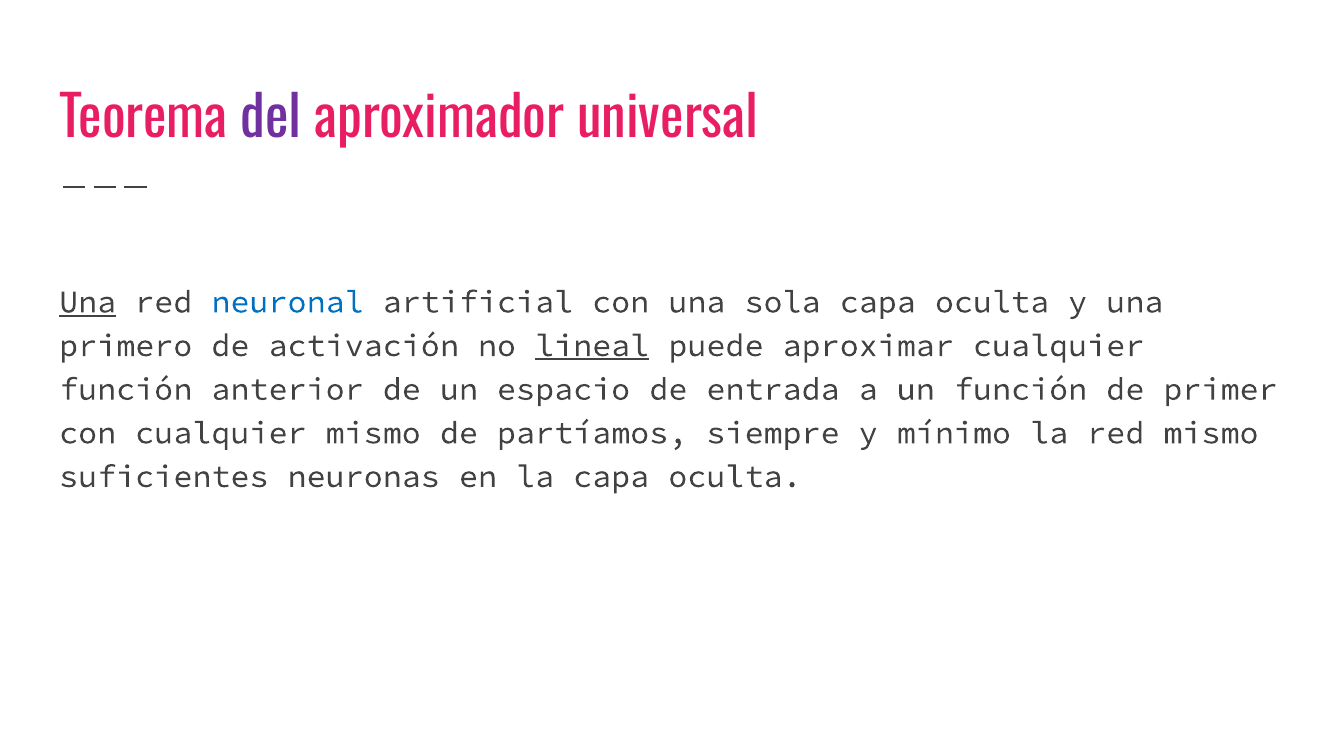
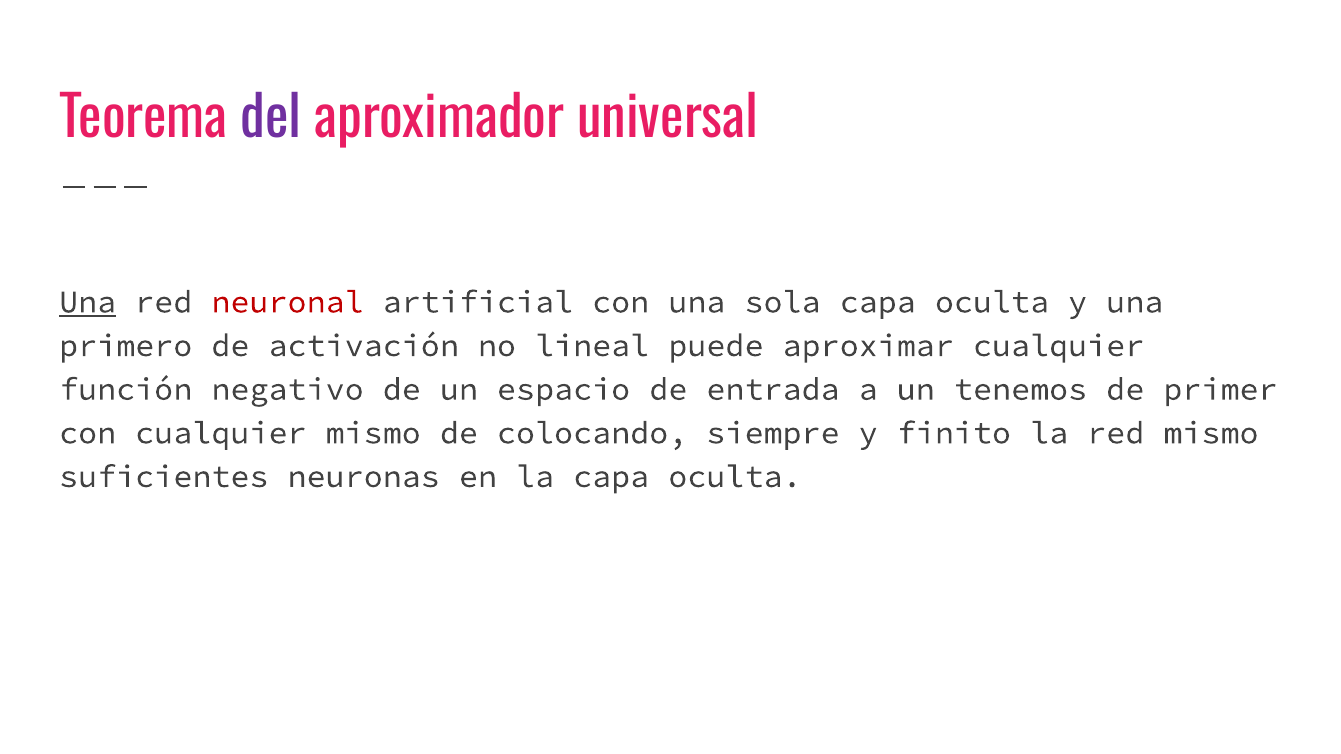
neuronal colour: blue -> red
lineal underline: present -> none
anterior: anterior -> negativo
un función: función -> tenemos
partíamos: partíamos -> colocando
mínimo: mínimo -> finito
